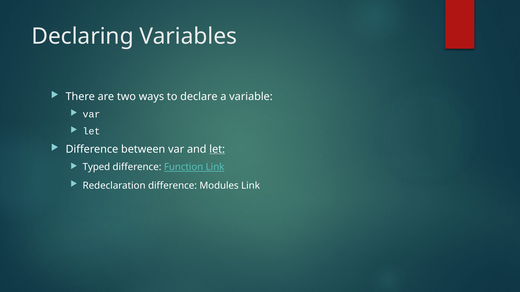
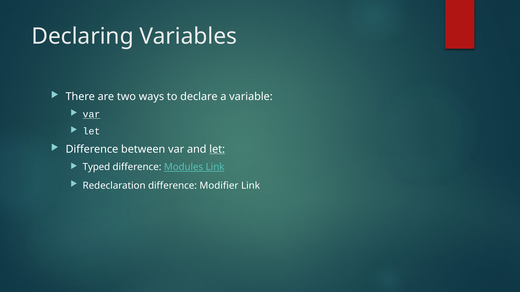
var at (91, 114) underline: none -> present
Function: Function -> Modules
Modules: Modules -> Modifier
